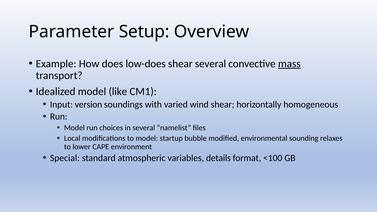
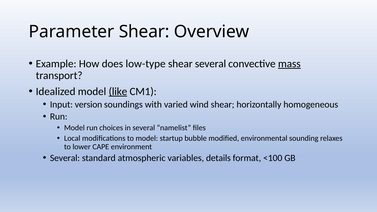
Parameter Setup: Setup -> Shear
low-does: low-does -> low-type
like underline: none -> present
Special at (65, 158): Special -> Several
